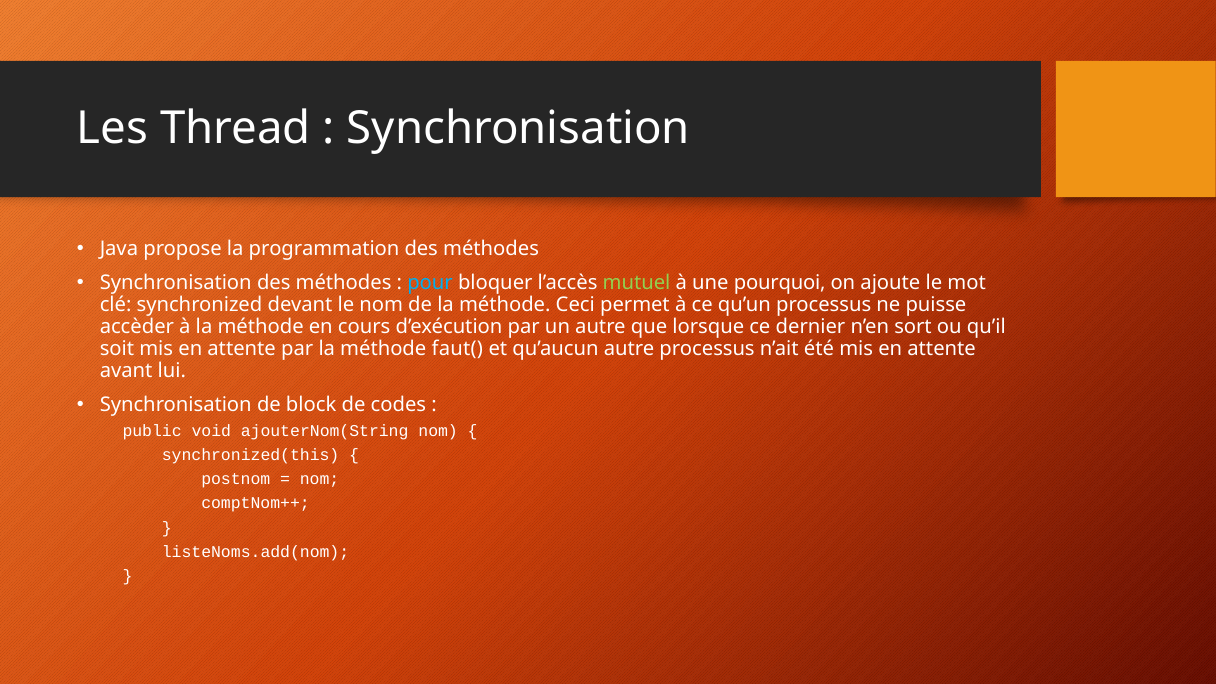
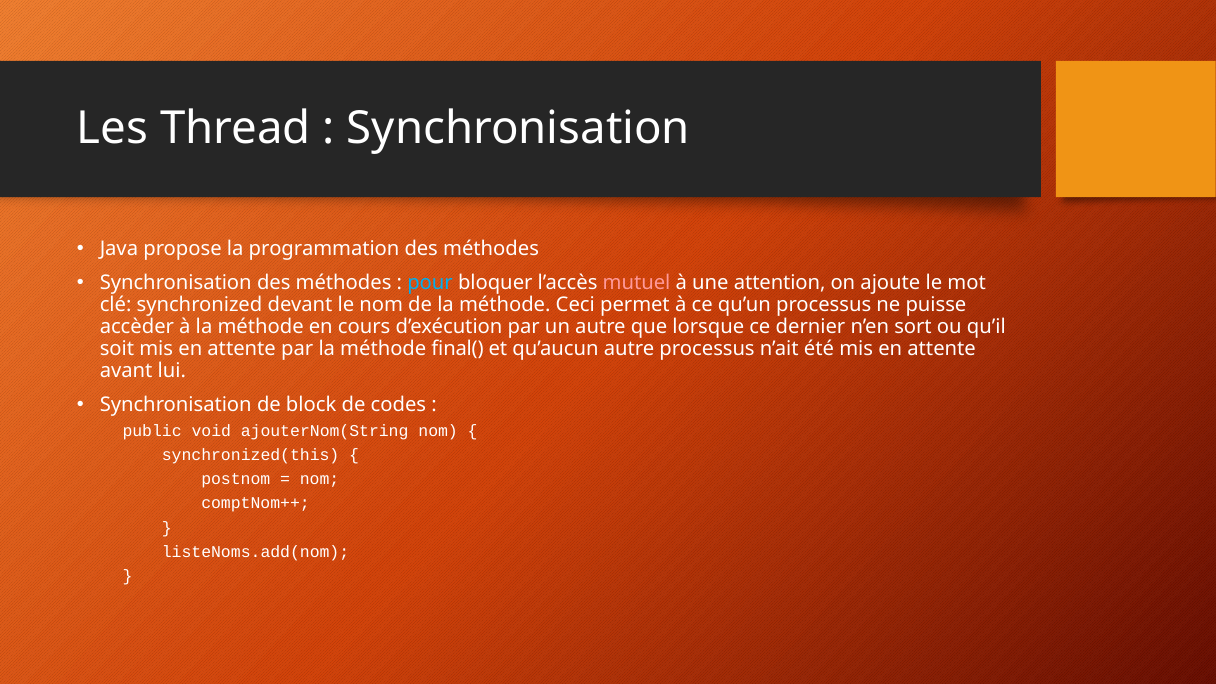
mutuel colour: light green -> pink
pourquoi: pourquoi -> attention
faut(: faut( -> final(
